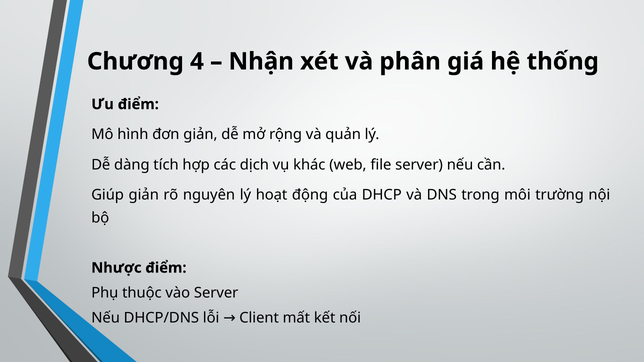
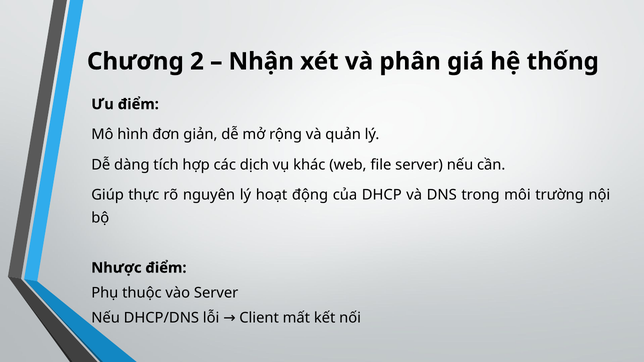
4: 4 -> 2
Giúp giản: giản -> thực
